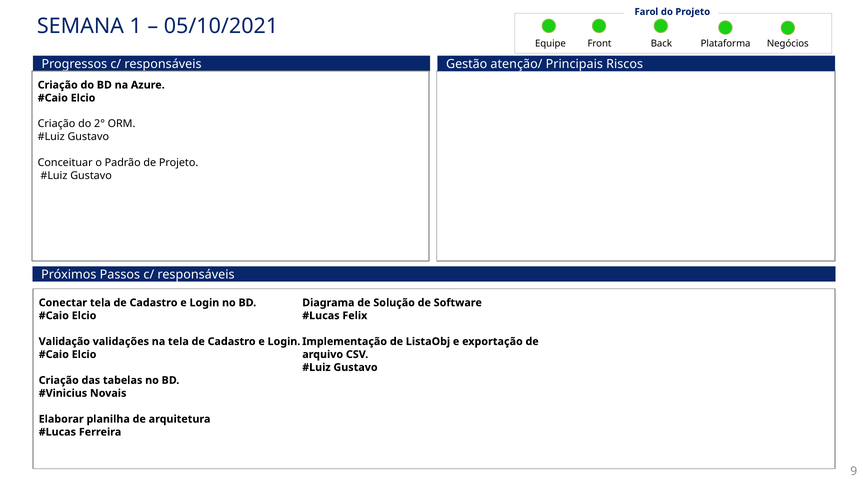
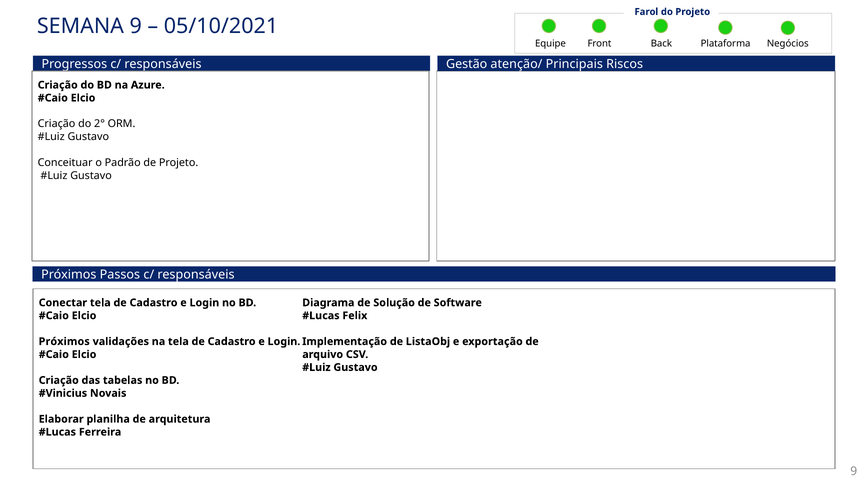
SEMANA 1: 1 -> 9
Validação at (64, 342): Validação -> Próximos
